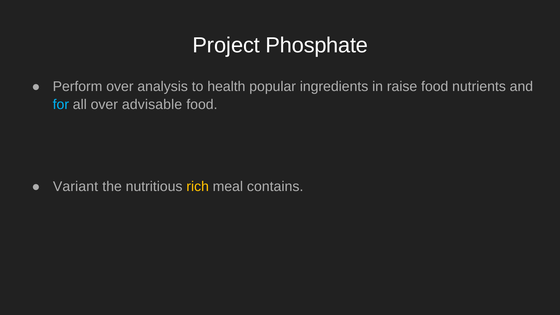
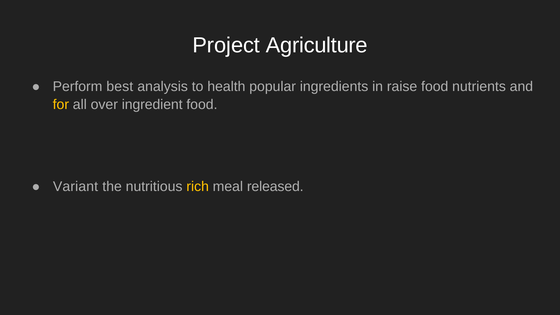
Phosphate: Phosphate -> Agriculture
Perform over: over -> best
for colour: light blue -> yellow
advisable: advisable -> ingredient
contains: contains -> released
